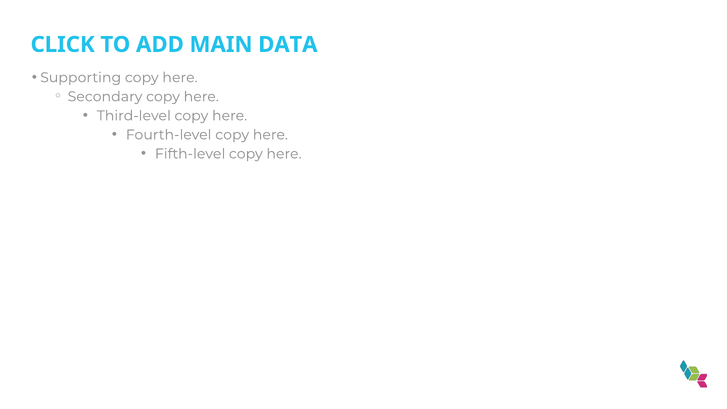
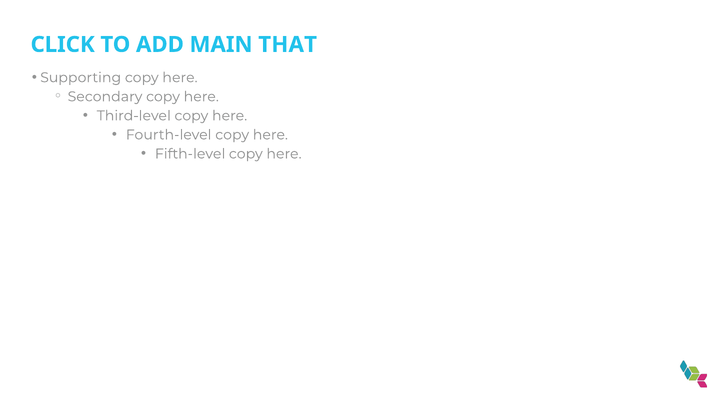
DATA: DATA -> THAT
